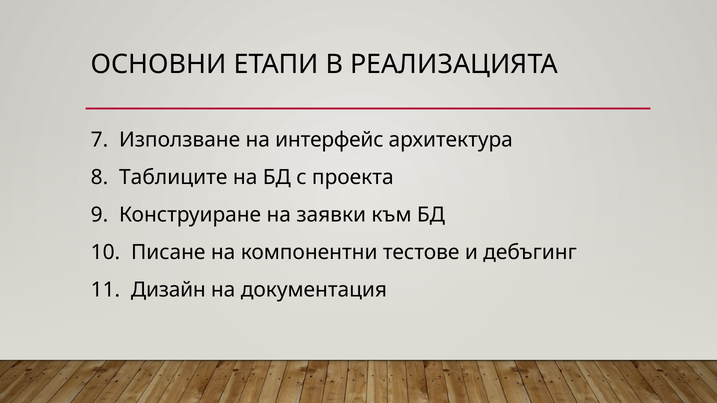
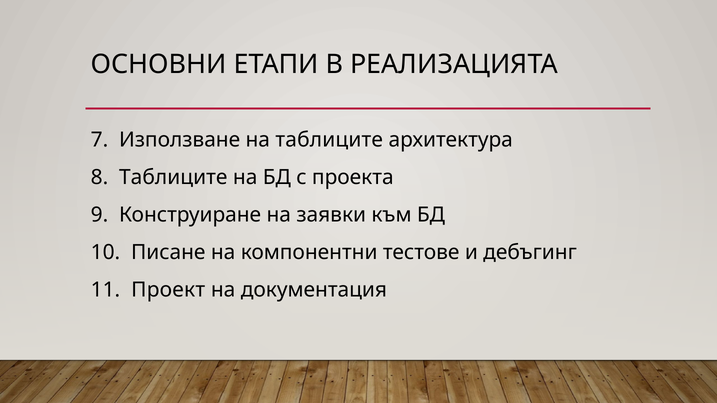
на интерфейс: интерфейс -> таблиците
Дизайн: Дизайн -> Проект
